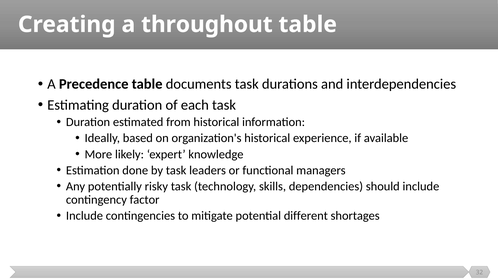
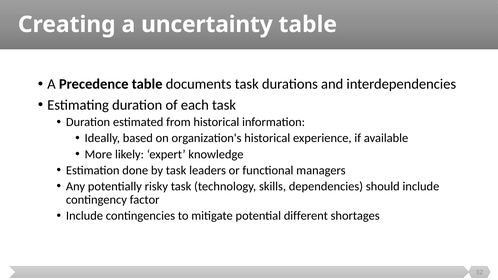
throughout: throughout -> uncertainty
